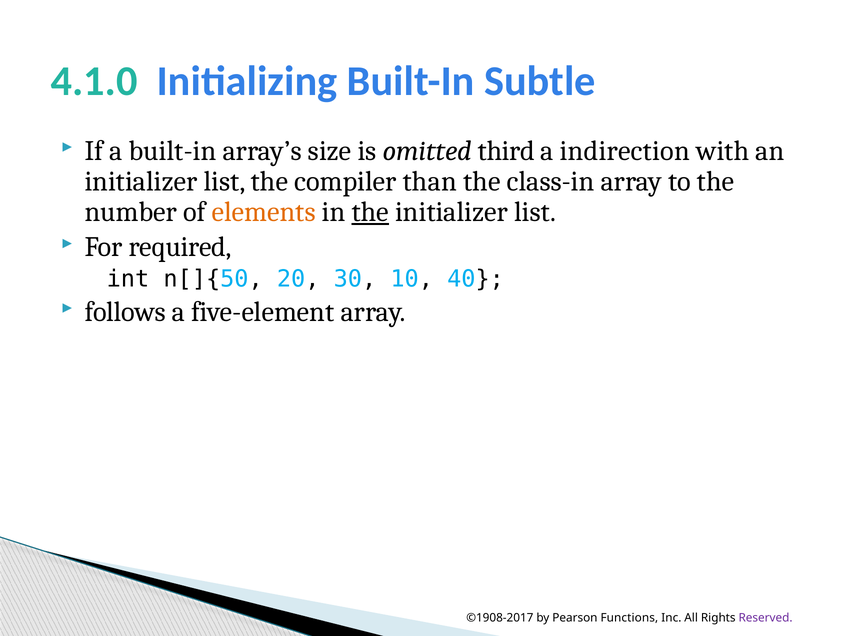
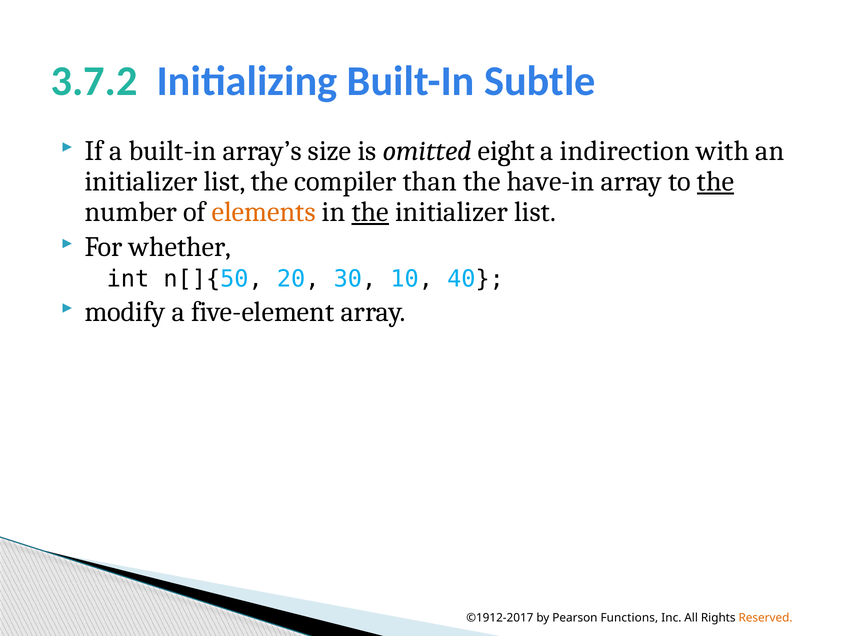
4.1.0: 4.1.0 -> 3.7.2
third: third -> eight
class-in: class-in -> have-in
the at (716, 181) underline: none -> present
required: required -> whether
follows: follows -> modify
©1908-2017: ©1908-2017 -> ©1912-2017
Reserved colour: purple -> orange
